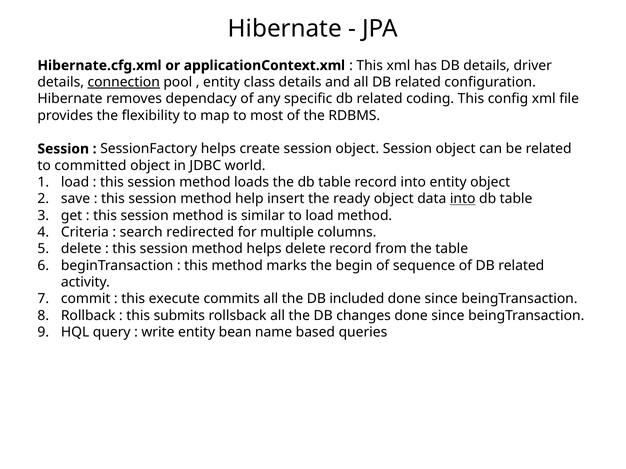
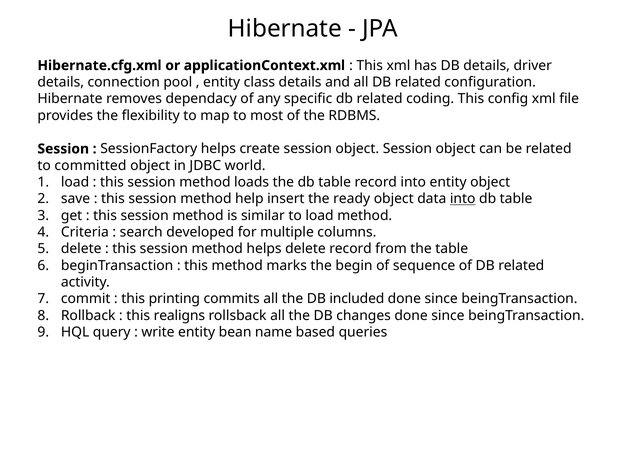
connection underline: present -> none
redirected: redirected -> developed
execute: execute -> printing
submits: submits -> realigns
